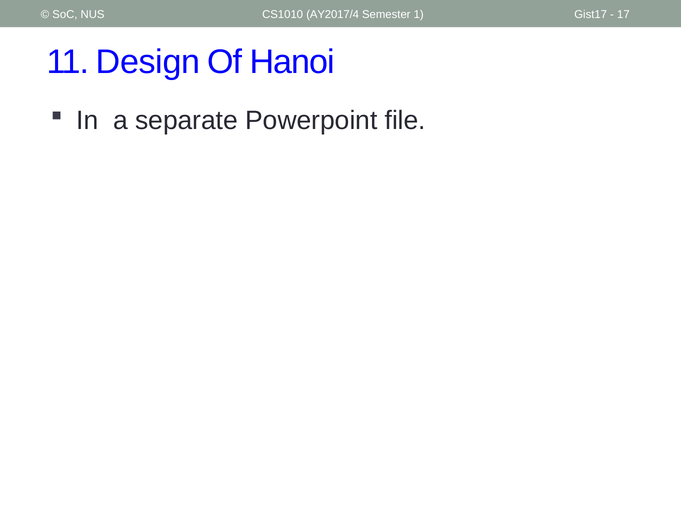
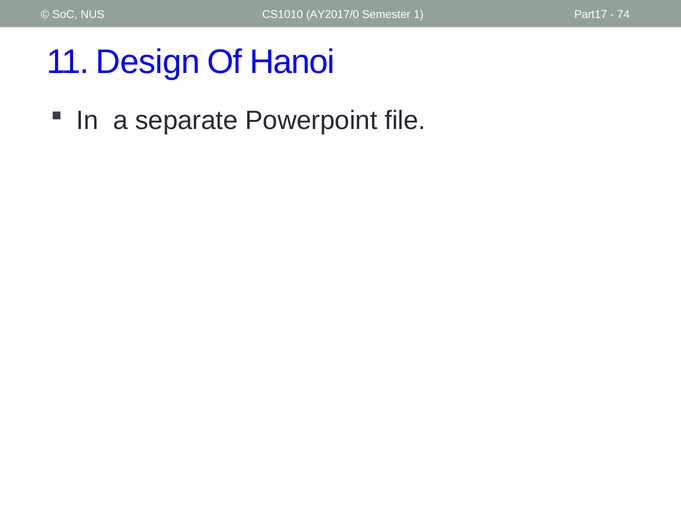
AY2017/4: AY2017/4 -> AY2017/0
Gist17: Gist17 -> Part17
17: 17 -> 74
